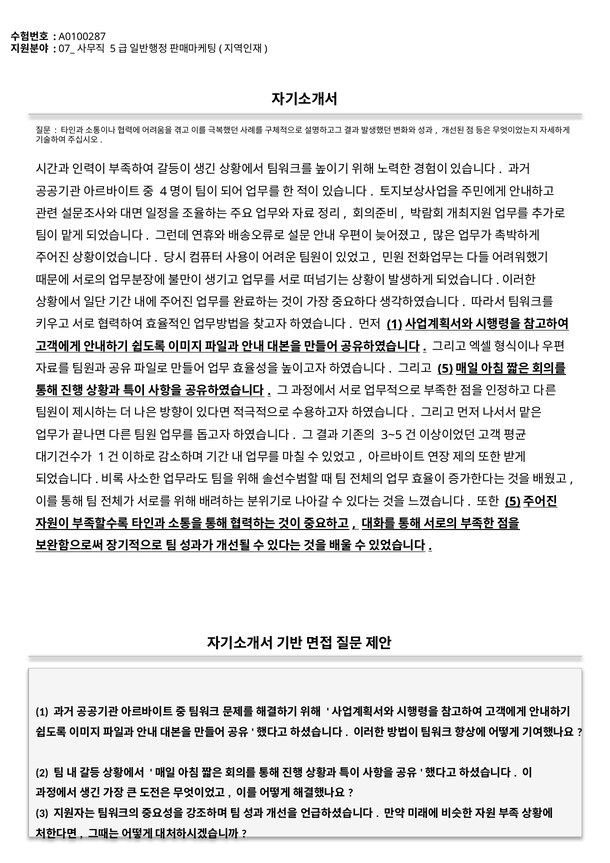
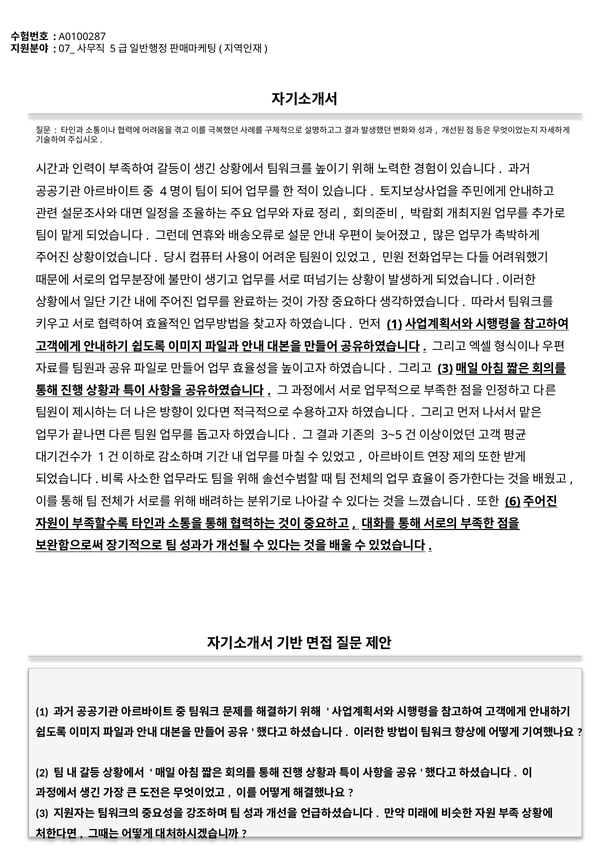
5 at (445, 368): 5 -> 3
5 at (513, 501): 5 -> 6
